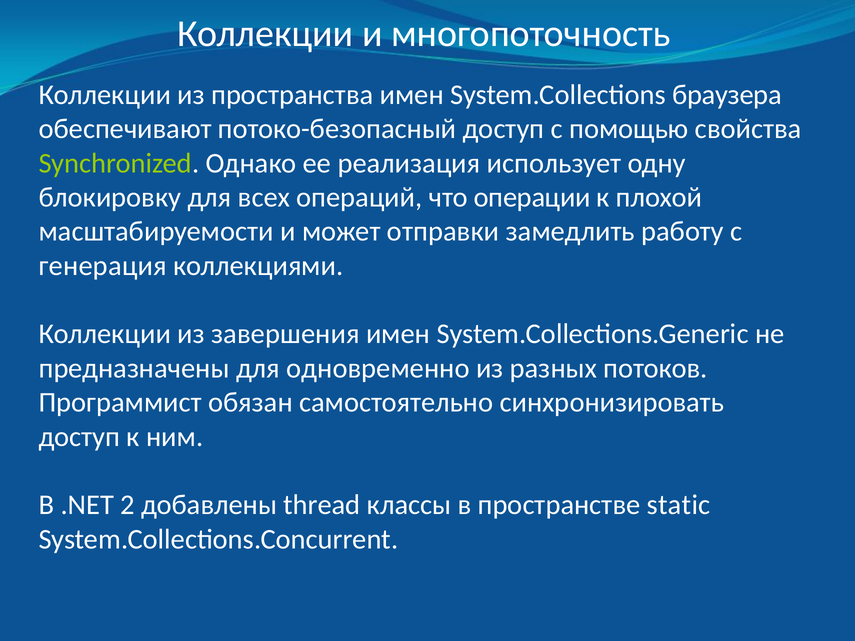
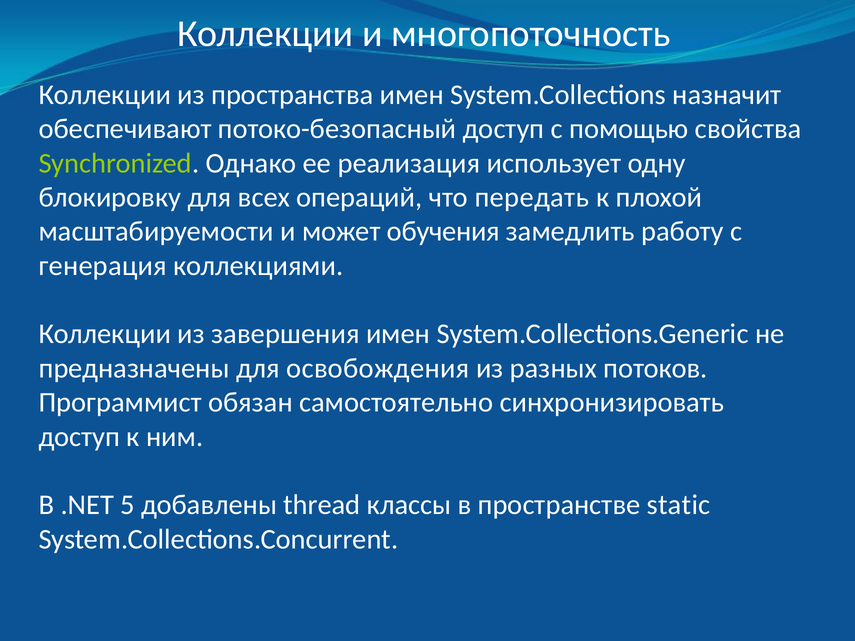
браузера: браузера -> назначит
операции: операции -> передать
отправки: отправки -> обучения
одновременно: одновременно -> освобождения
2: 2 -> 5
